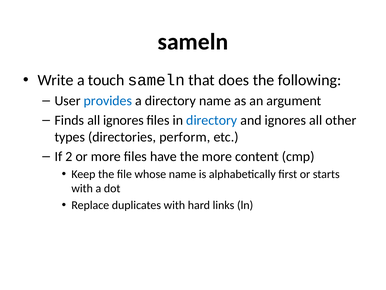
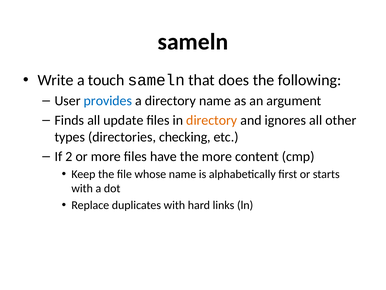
all ignores: ignores -> update
directory at (212, 120) colour: blue -> orange
perform: perform -> checking
